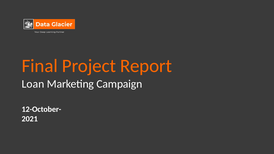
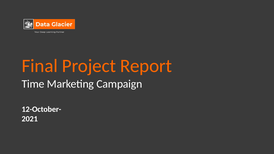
Loan: Loan -> Time
